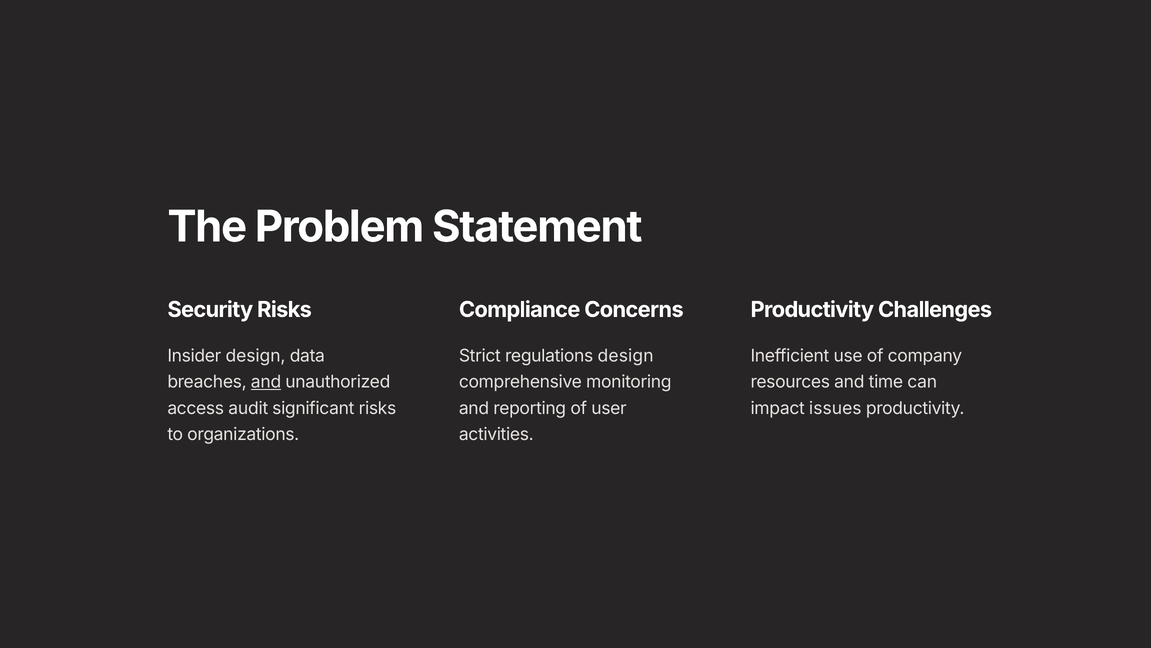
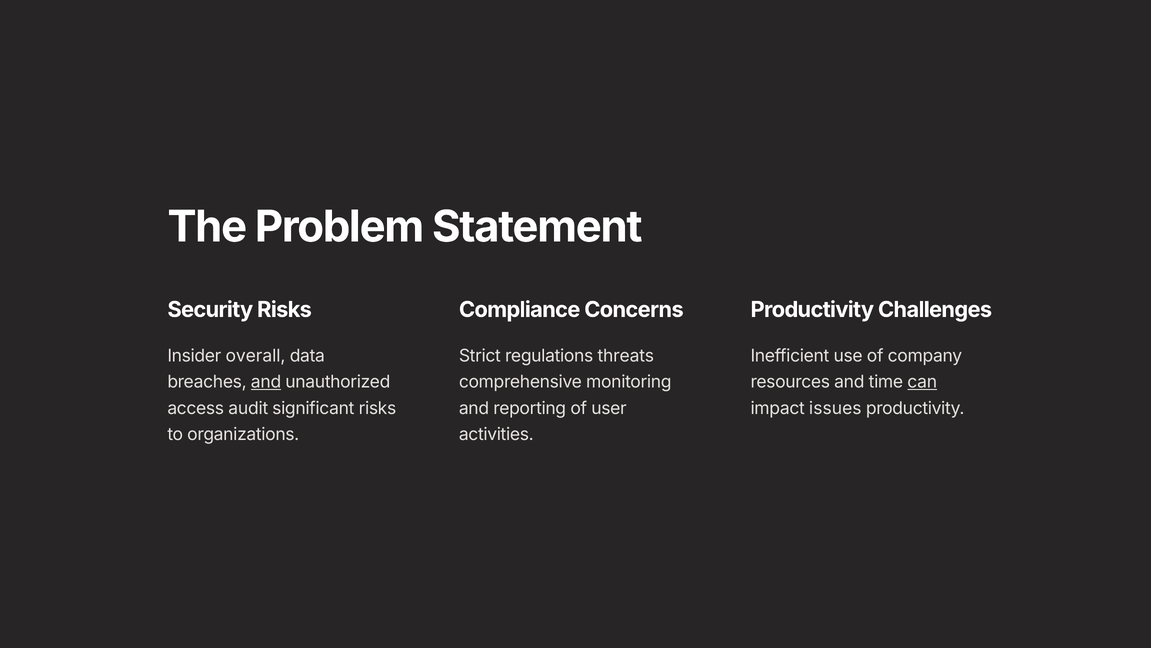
Insider design: design -> overall
regulations design: design -> threats
can underline: none -> present
